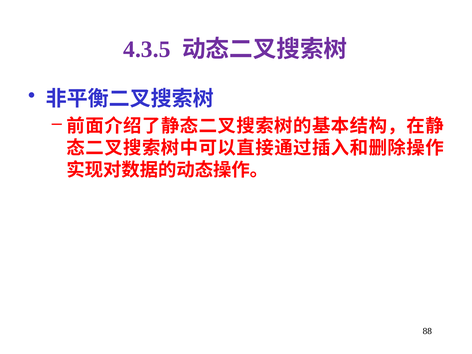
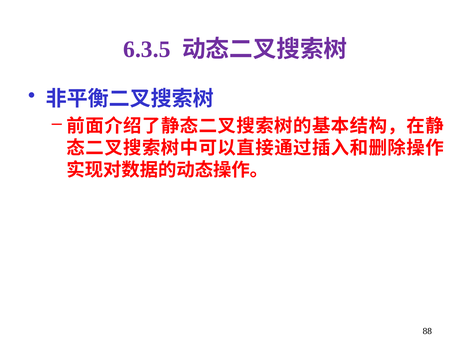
4.3.5: 4.3.5 -> 6.3.5
